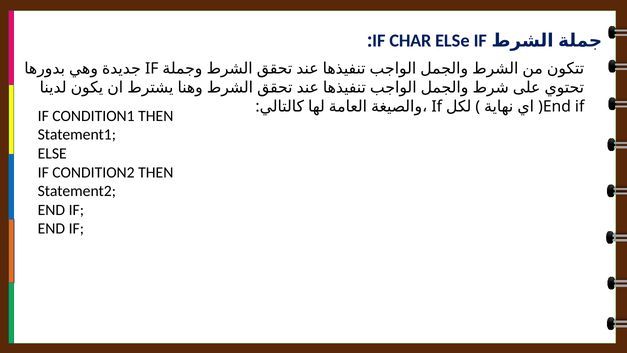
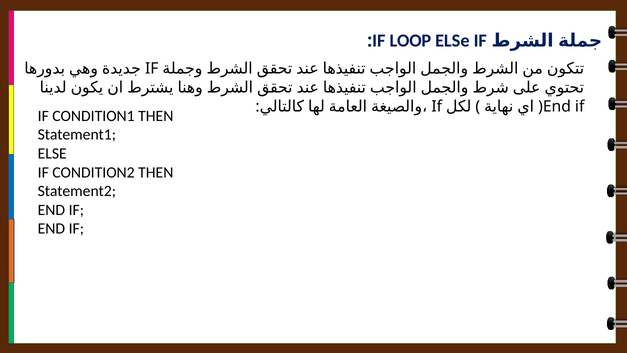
CHAR: CHAR -> LOOP
